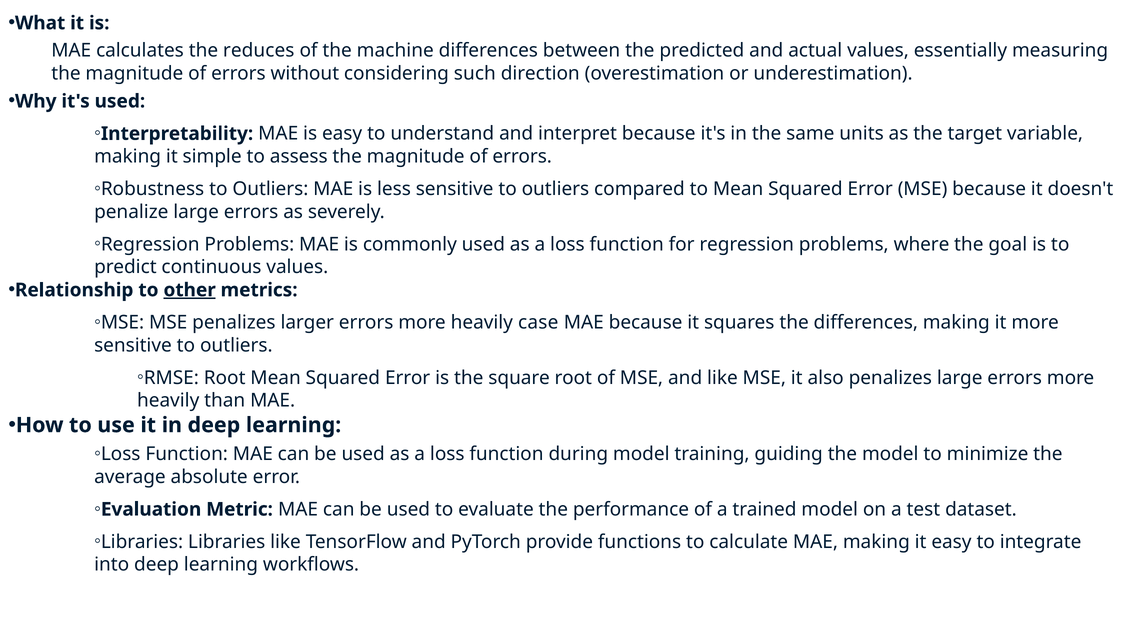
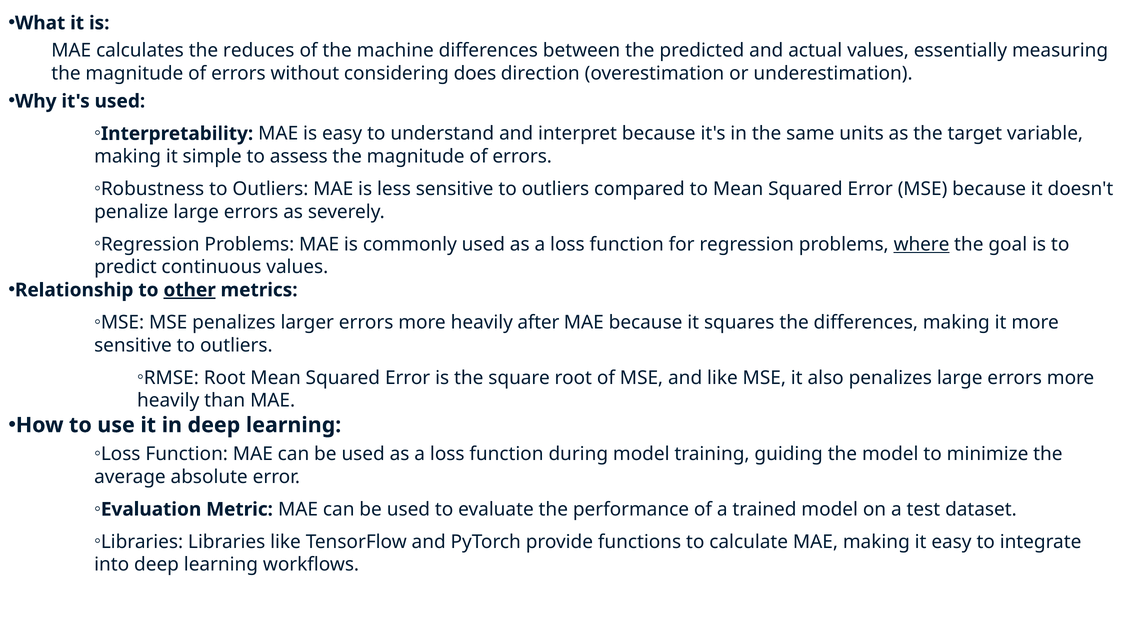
such: such -> does
where underline: none -> present
case: case -> after
